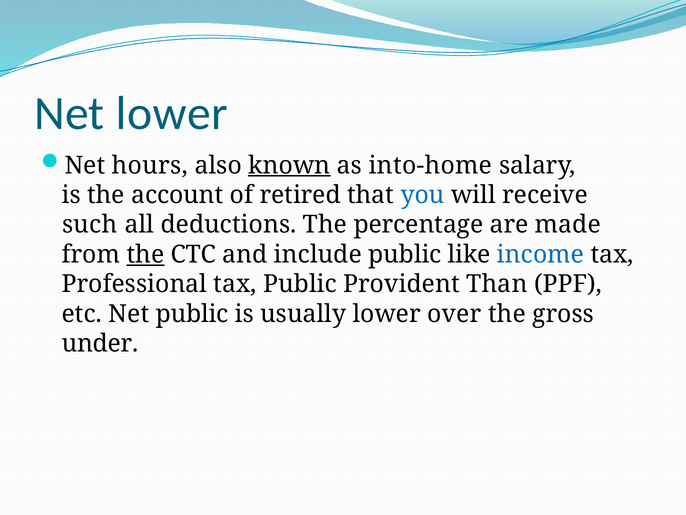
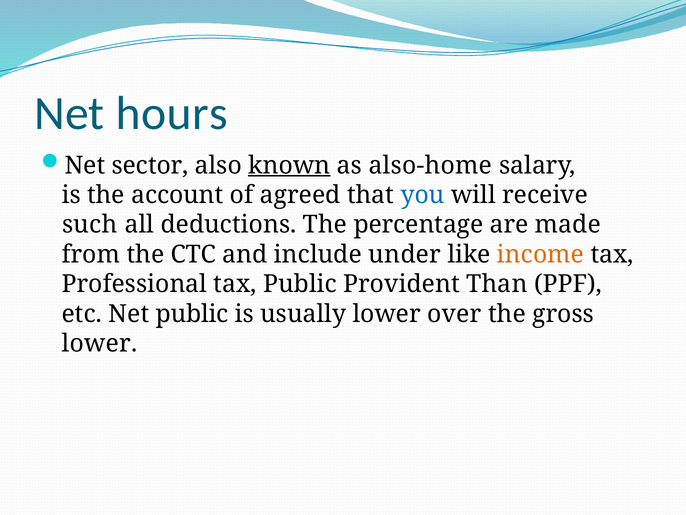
Net lower: lower -> hours
hours: hours -> sector
into-home: into-home -> also-home
retired: retired -> agreed
the at (145, 254) underline: present -> none
include public: public -> under
income colour: blue -> orange
under at (100, 343): under -> lower
